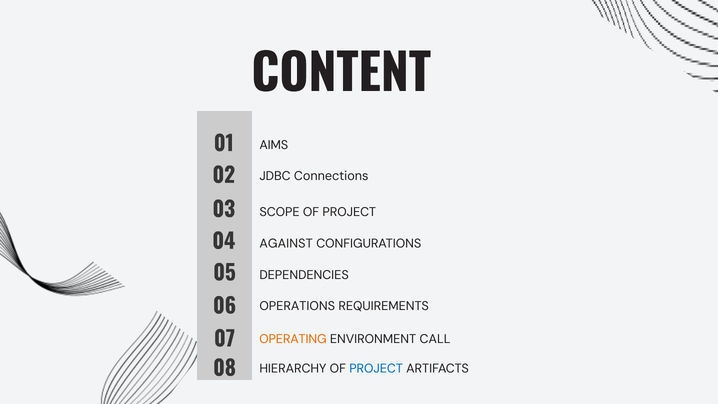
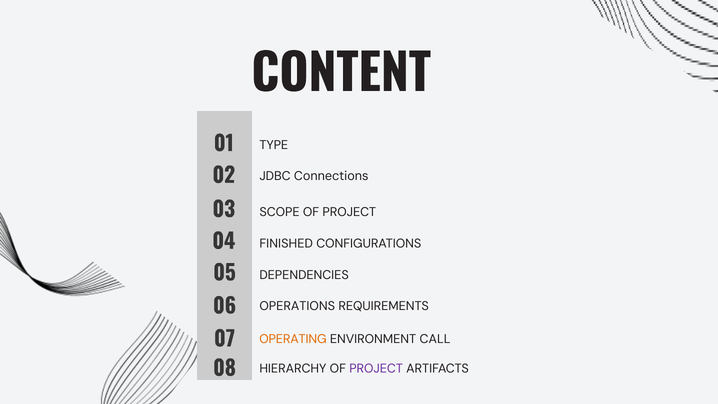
AIMS: AIMS -> TYPE
AGAINST: AGAINST -> FINISHED
PROJECT at (376, 369) colour: blue -> purple
